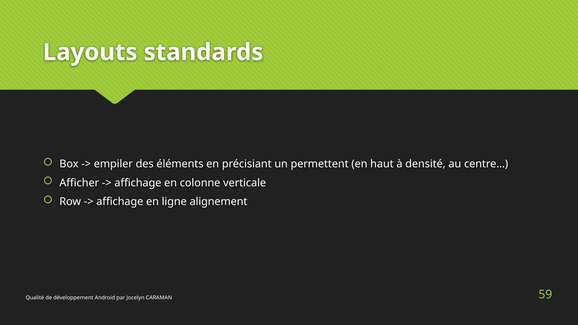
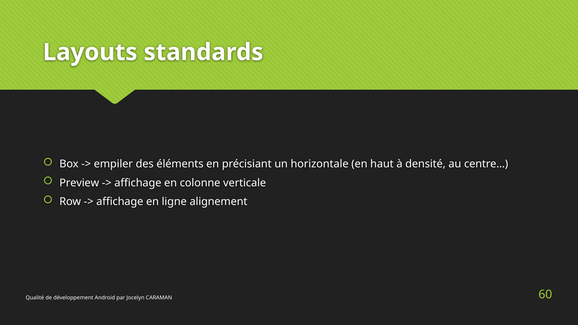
permettent: permettent -> horizontale
Afficher: Afficher -> Preview
59: 59 -> 60
